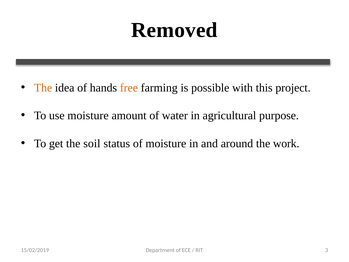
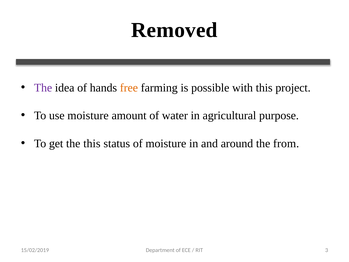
The at (43, 88) colour: orange -> purple
the soil: soil -> this
work: work -> from
